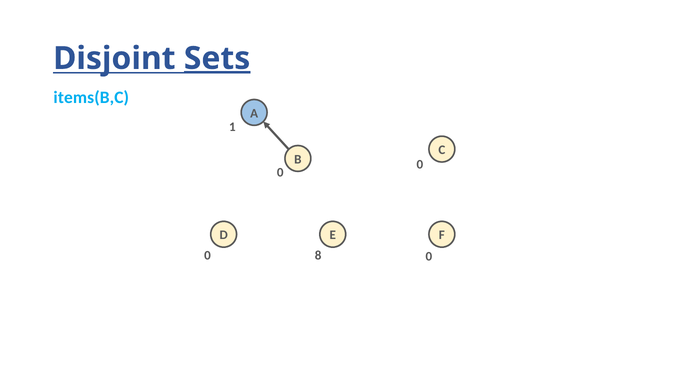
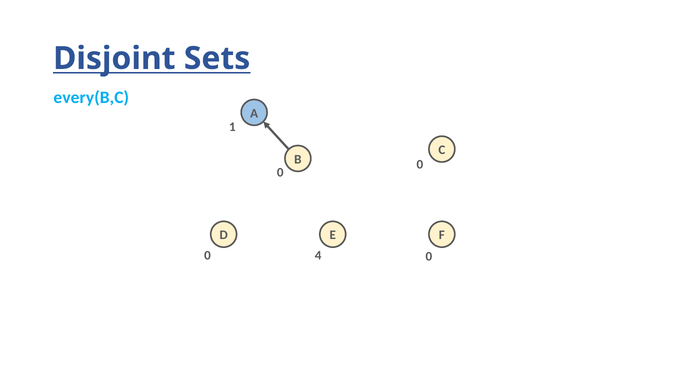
Sets underline: present -> none
items(B,C: items(B,C -> every(B,C
8: 8 -> 4
